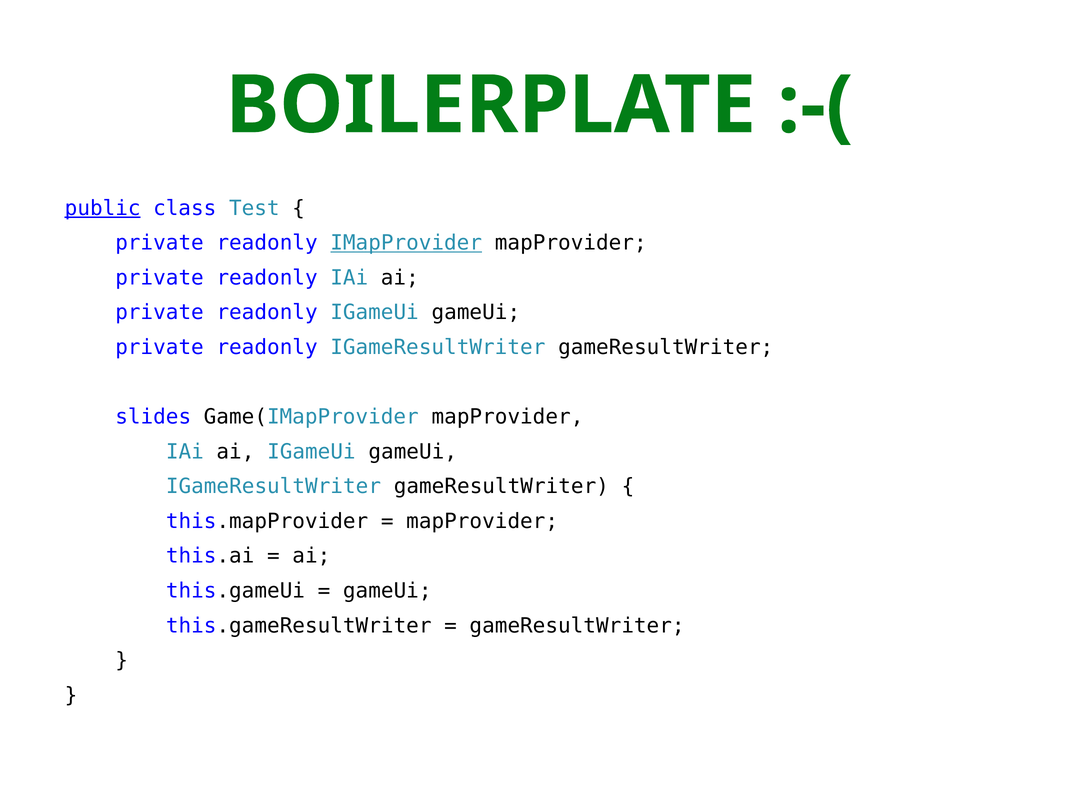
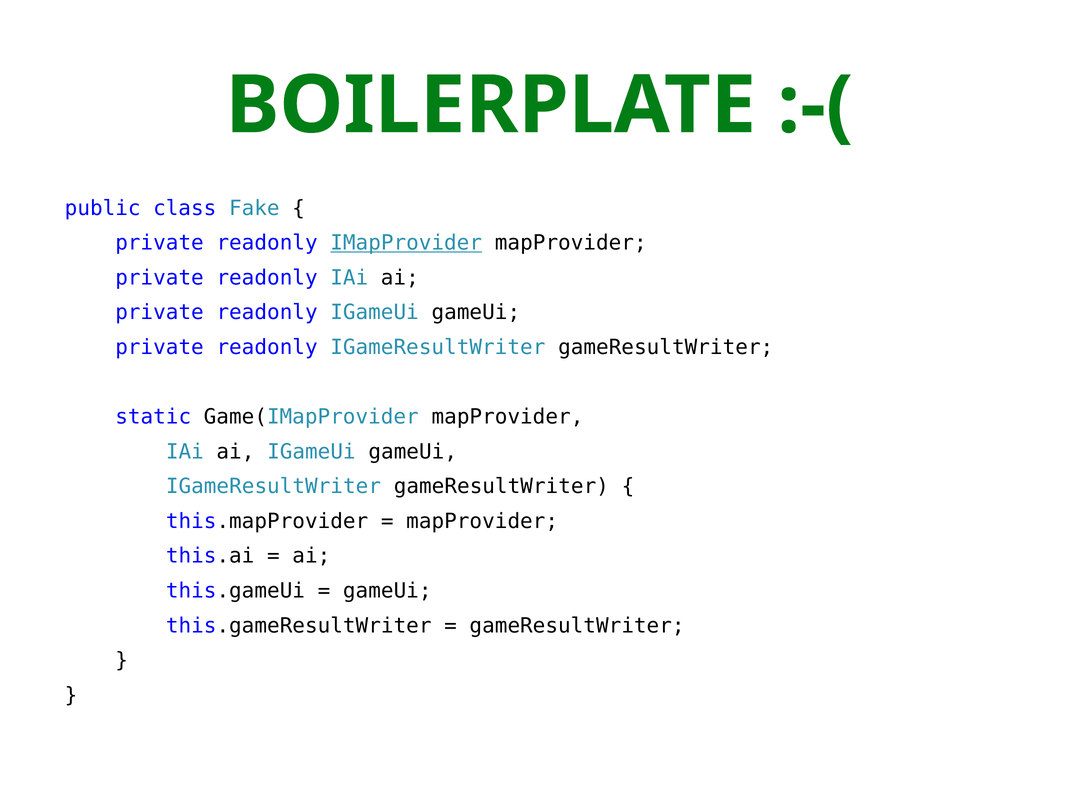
public underline: present -> none
Test: Test -> Fake
slides: slides -> static
